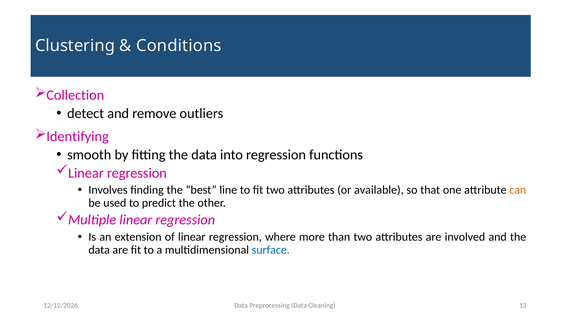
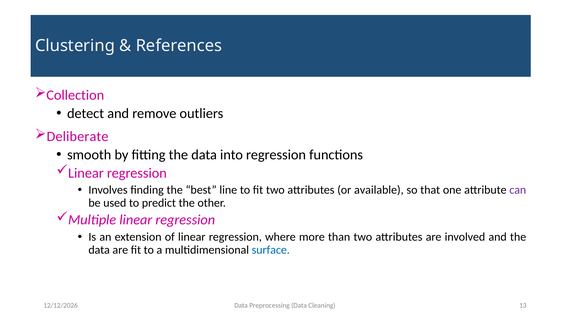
Conditions: Conditions -> References
Identifying: Identifying -> Deliberate
can colour: orange -> purple
